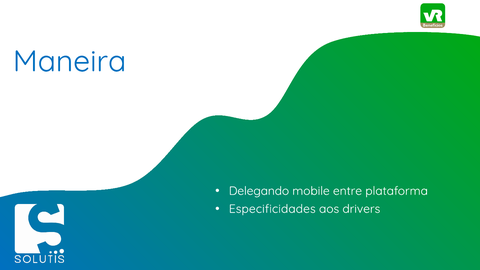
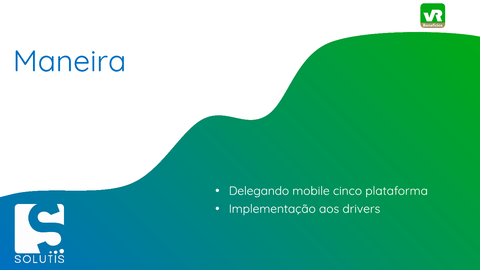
entre: entre -> cinco
Especificidades: Especificidades -> Implementação
